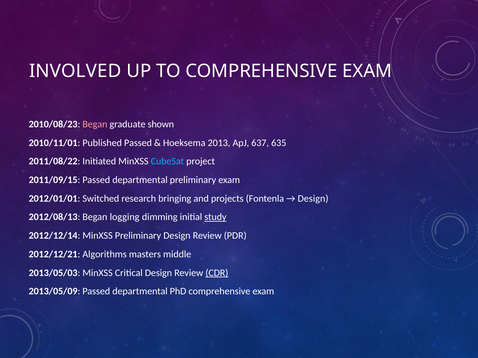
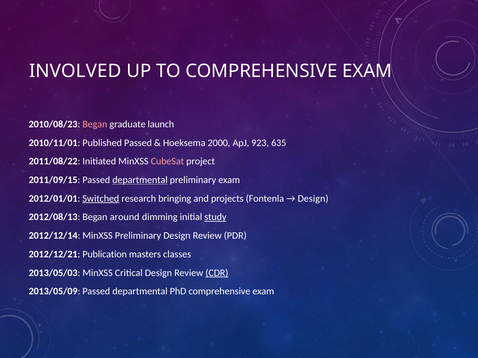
shown: shown -> launch
2013: 2013 -> 2000
637: 637 -> 923
CubeSat colour: light blue -> pink
departmental at (140, 180) underline: none -> present
Switched underline: none -> present
logging: logging -> around
Algorithms: Algorithms -> Publication
middle: middle -> classes
